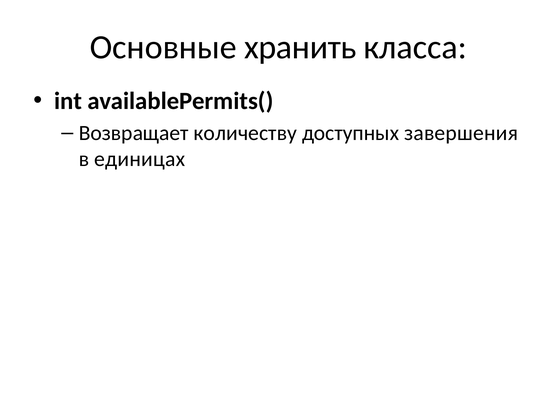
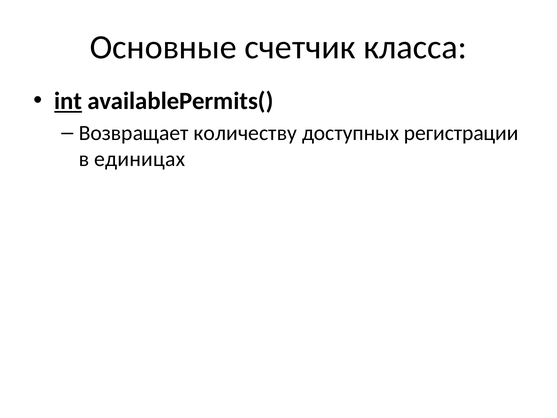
хранить: хранить -> счетчик
int underline: none -> present
завершения: завершения -> регистрации
